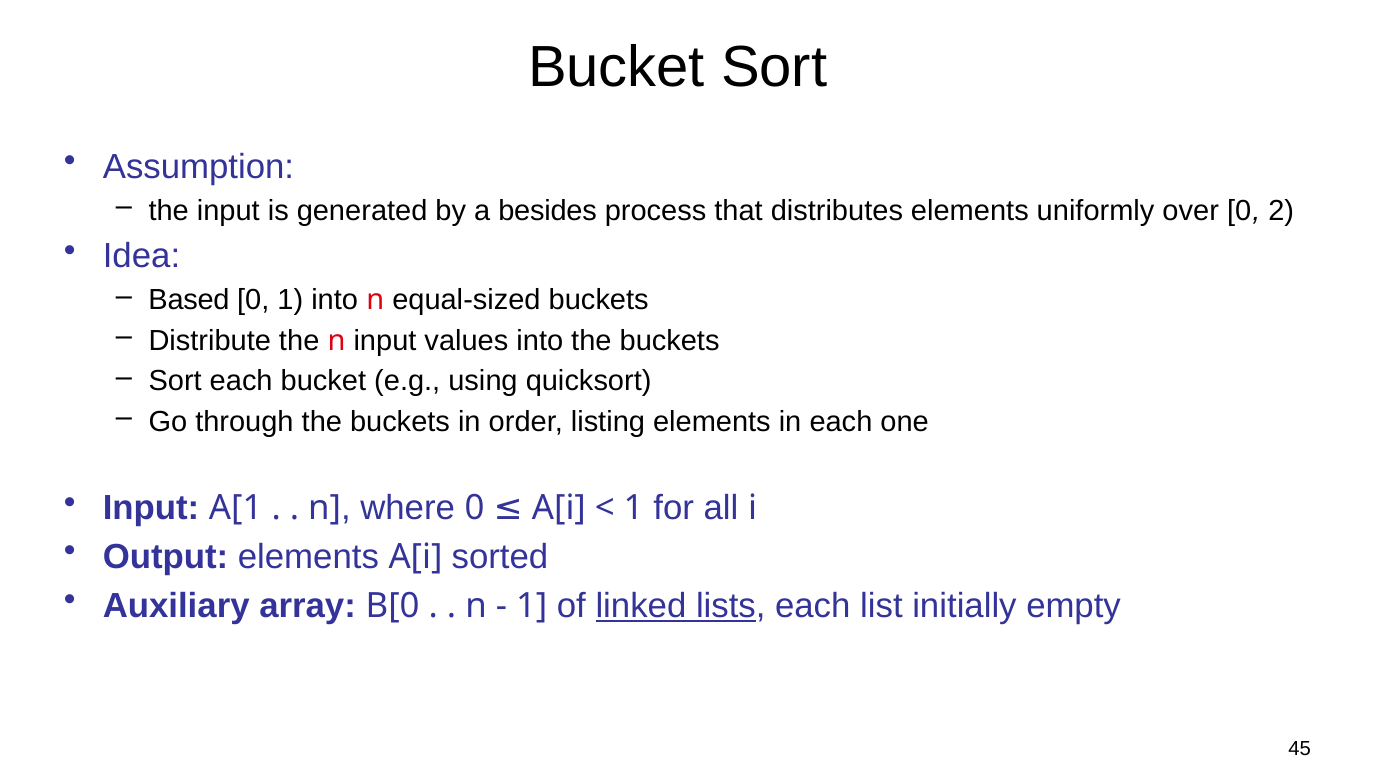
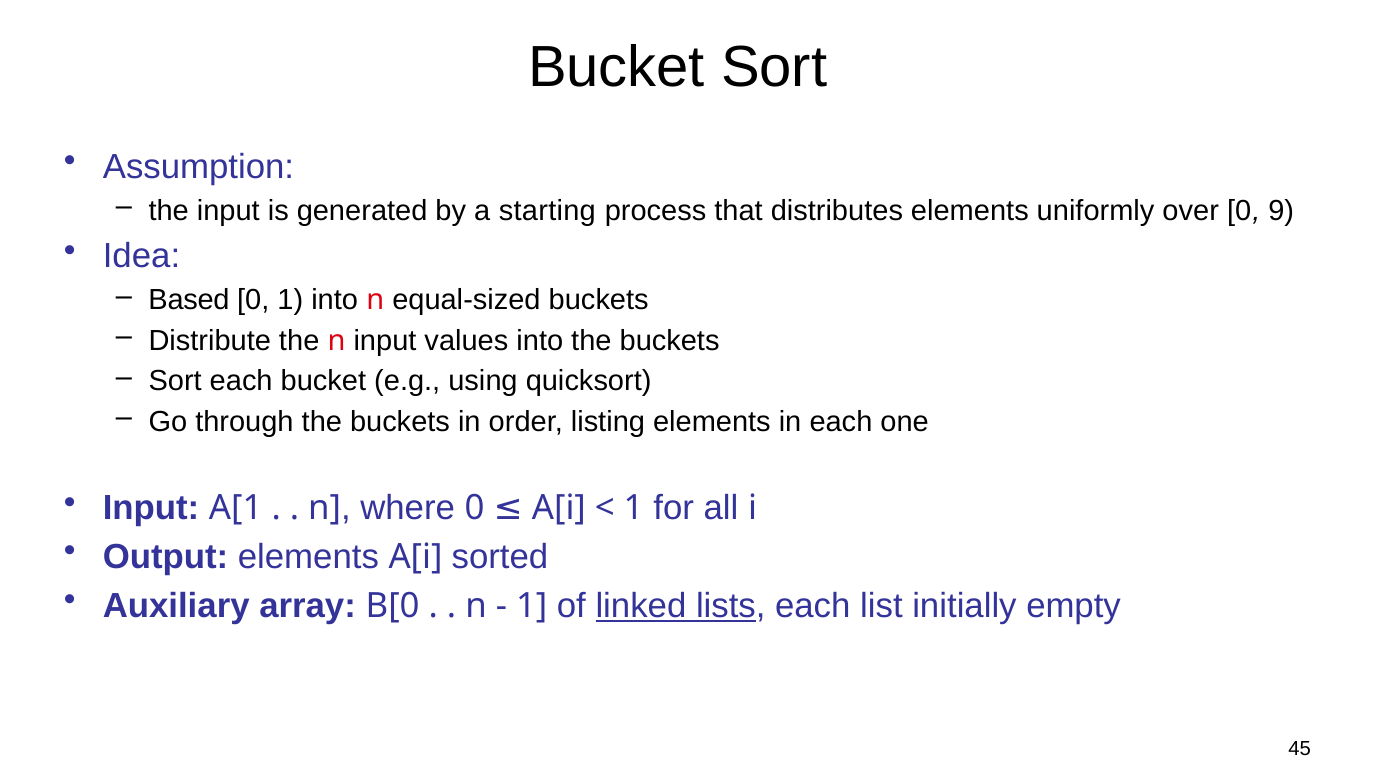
besides: besides -> starting
2: 2 -> 9
